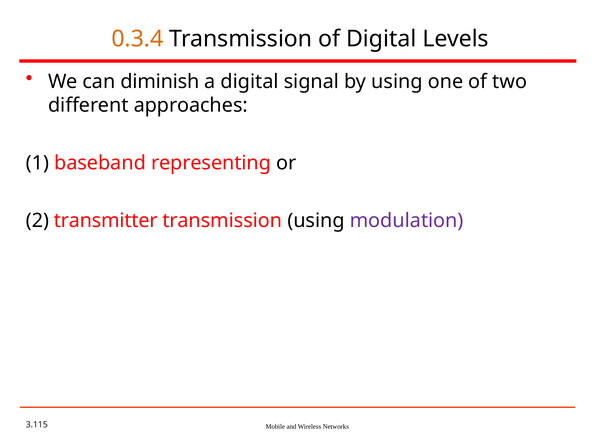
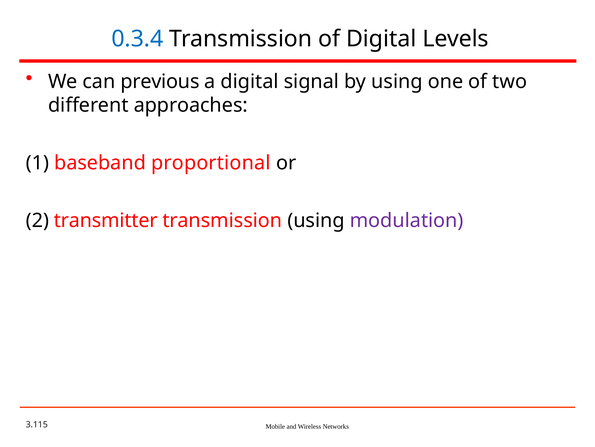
0.3.4 colour: orange -> blue
diminish: diminish -> previous
representing: representing -> proportional
